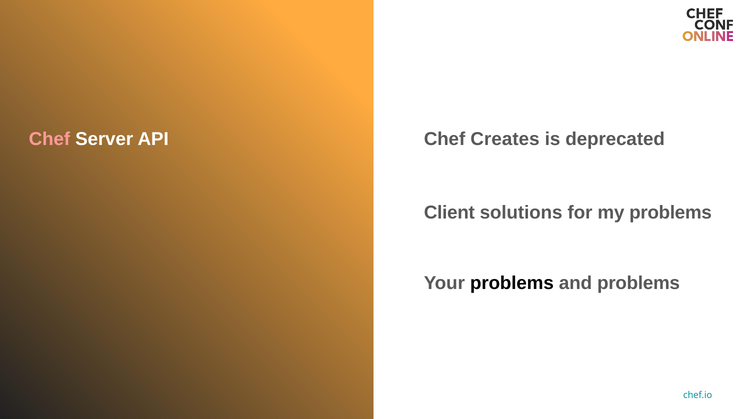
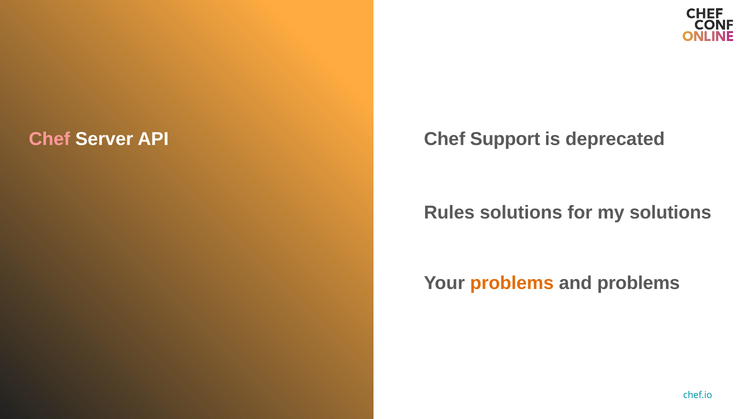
Creates: Creates -> Support
Client: Client -> Rules
my problems: problems -> solutions
problems at (512, 283) colour: black -> orange
